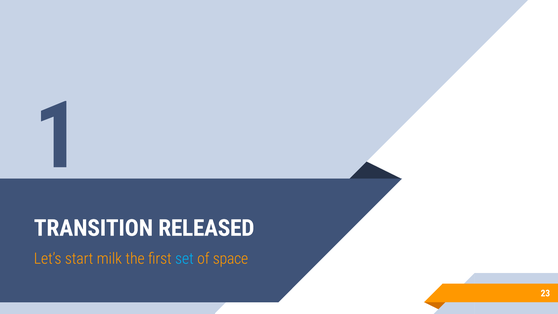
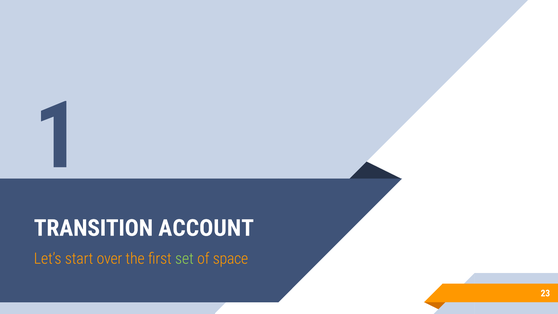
RELEASED: RELEASED -> ACCOUNT
milk: milk -> over
set colour: light blue -> light green
